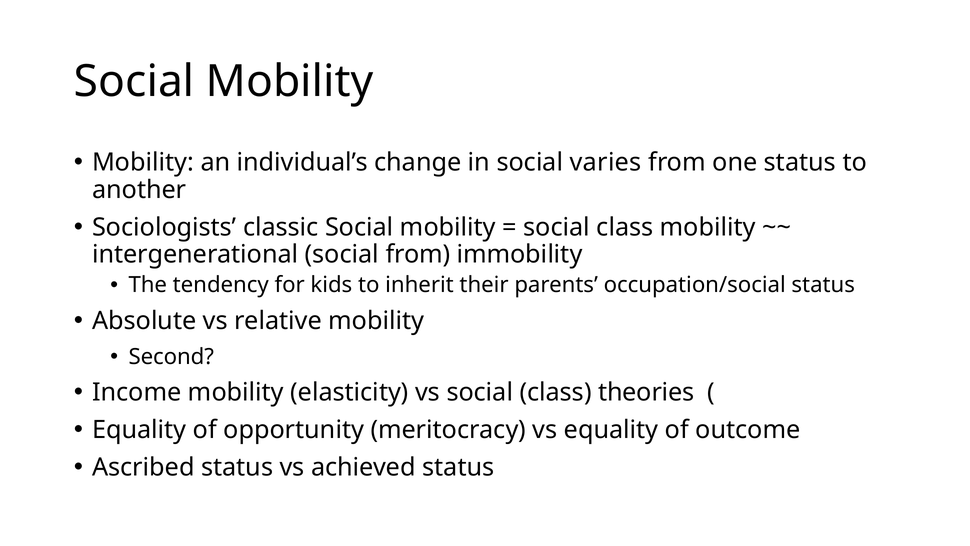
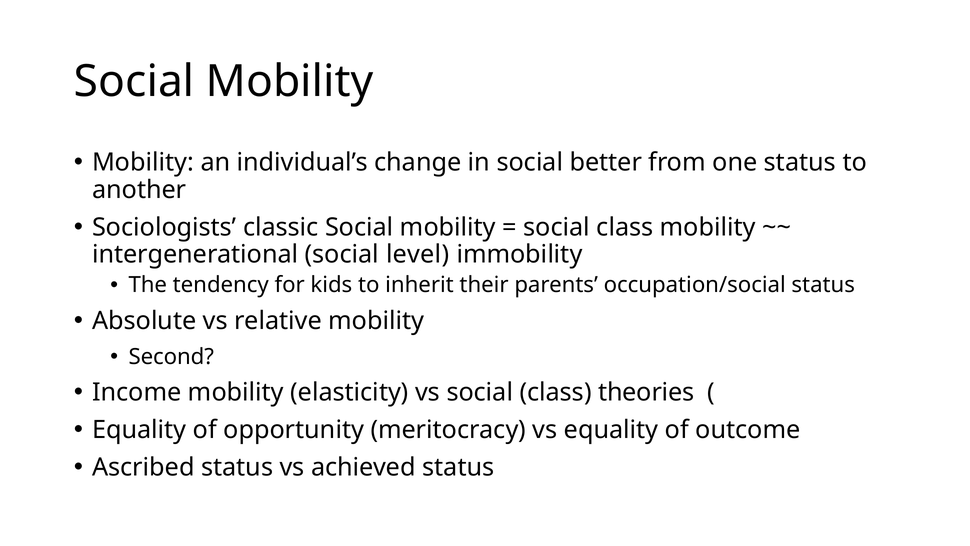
varies: varies -> better
social from: from -> level
